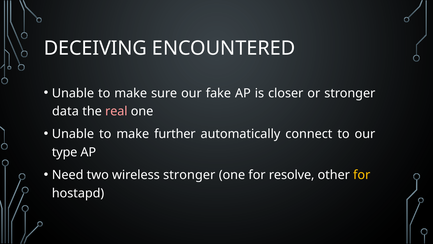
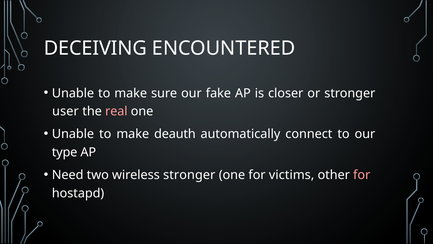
data: data -> user
further: further -> deauth
resolve: resolve -> victims
for at (362, 175) colour: yellow -> pink
